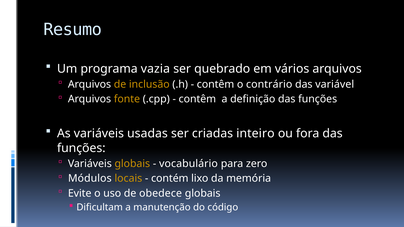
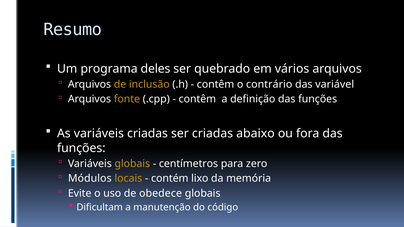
vazia: vazia -> deles
variáveis usadas: usadas -> criadas
inteiro: inteiro -> abaixo
vocabulário: vocabulário -> centímetros
